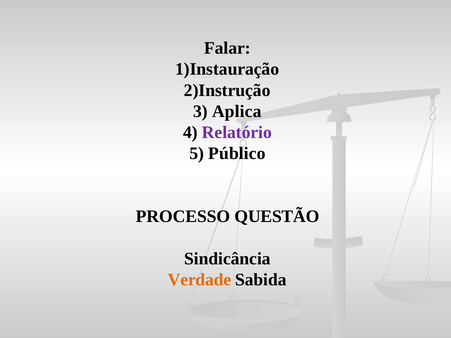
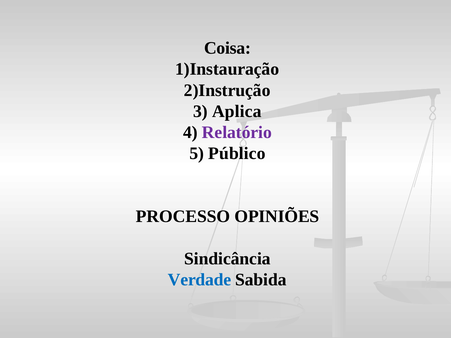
Falar: Falar -> Coisa
QUESTÃO: QUESTÃO -> OPINIÕES
Verdade colour: orange -> blue
